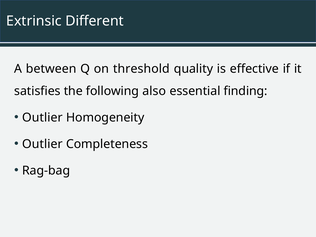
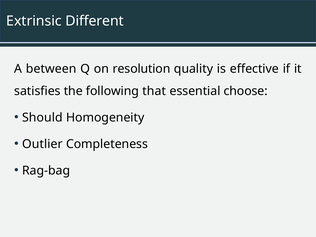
threshold: threshold -> resolution
also: also -> that
finding: finding -> choose
Outlier at (42, 118): Outlier -> Should
